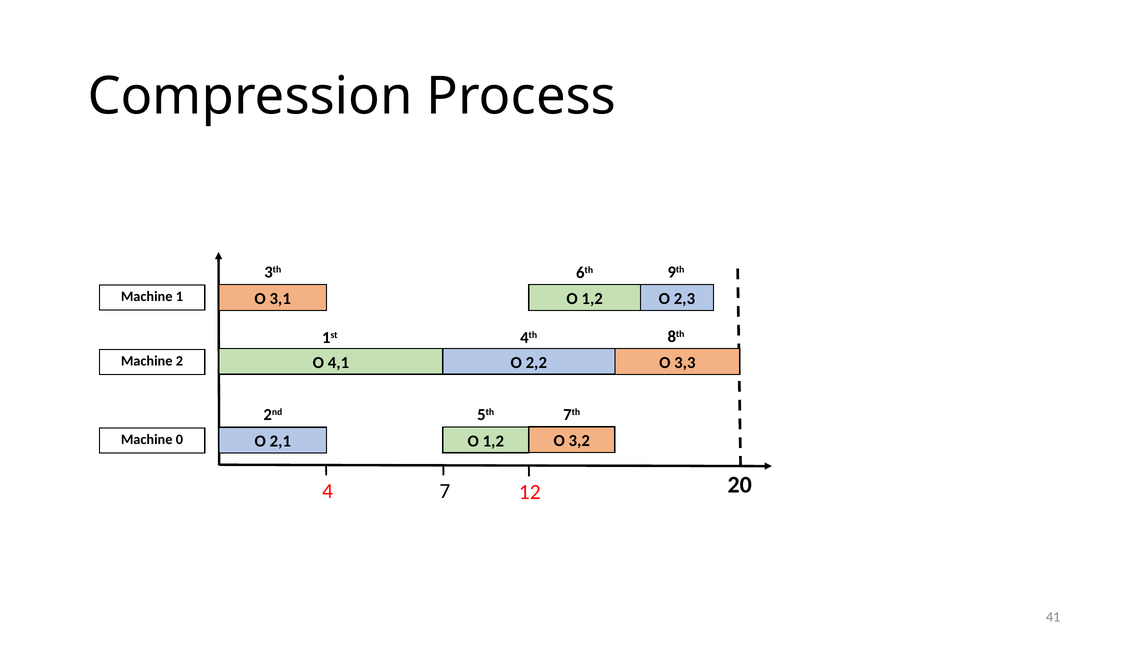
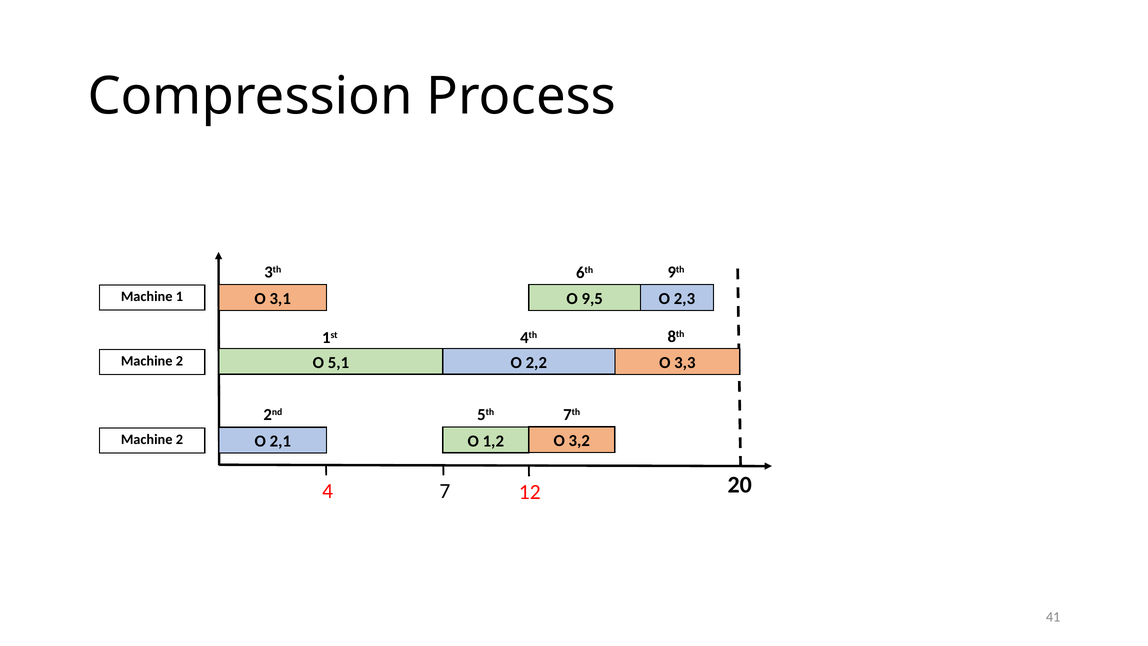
1,2 at (592, 299): 1,2 -> 9,5
4,1: 4,1 -> 5,1
0 at (179, 440): 0 -> 2
